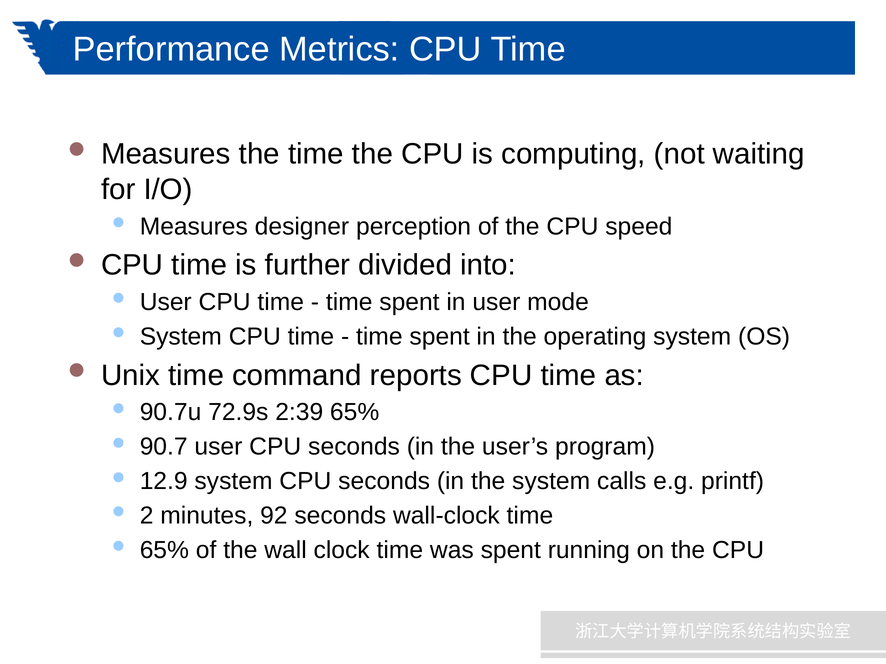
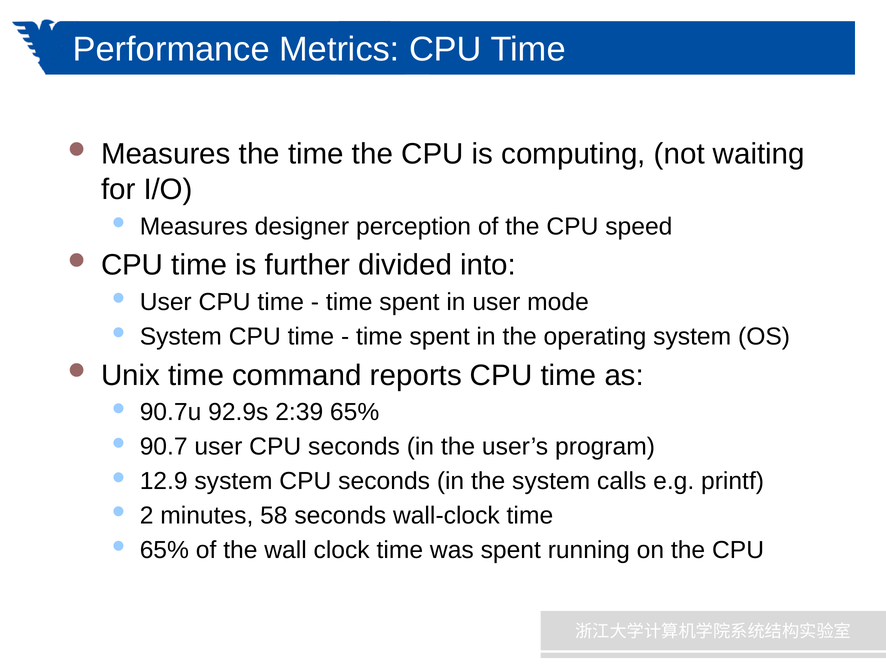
72.9s: 72.9s -> 92.9s
92: 92 -> 58
